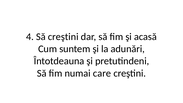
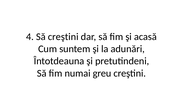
care: care -> greu
